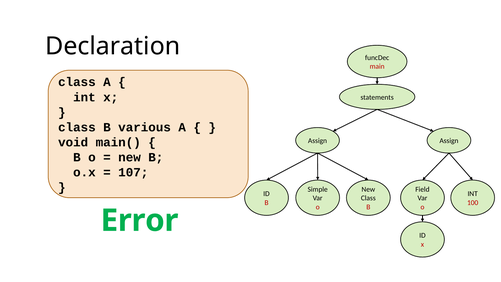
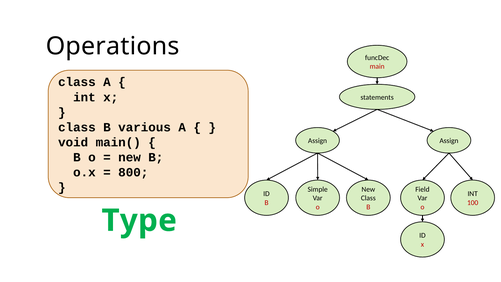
Declaration: Declaration -> Operations
107: 107 -> 800
Error: Error -> Type
